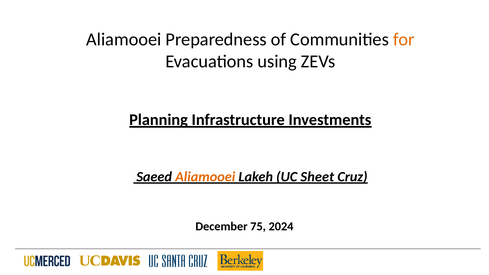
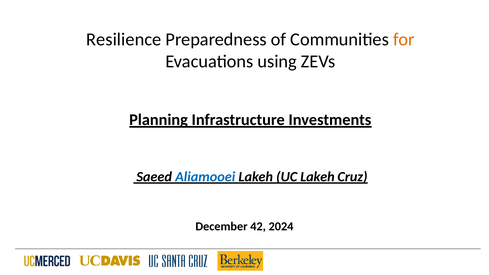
Aliamooei at (124, 39): Aliamooei -> Resilience
Aliamooei at (205, 177) colour: orange -> blue
UC Sheet: Sheet -> Lakeh
75: 75 -> 42
